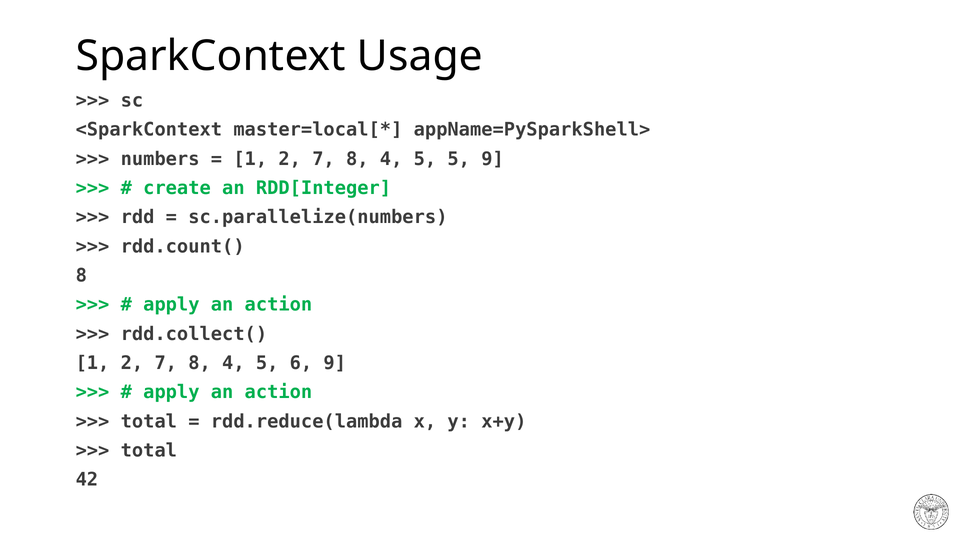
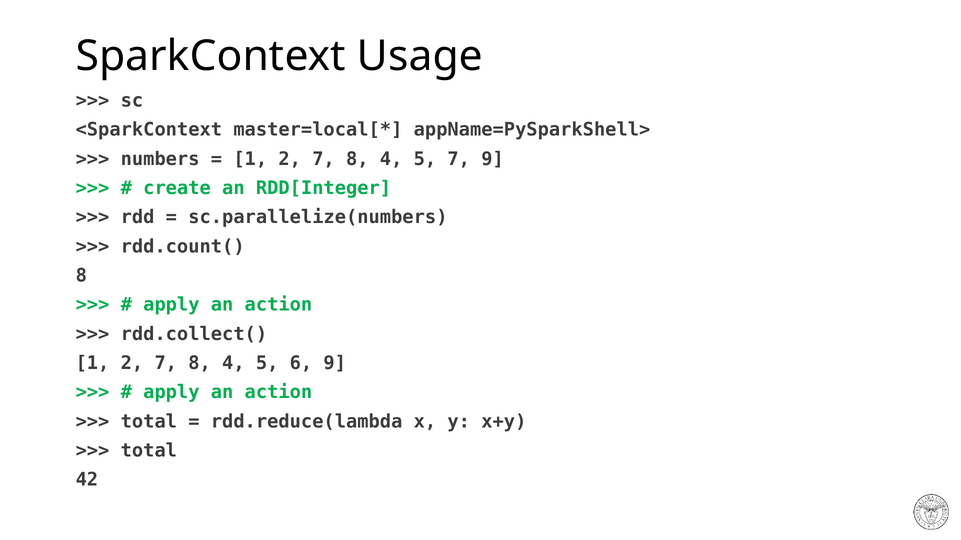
5 5: 5 -> 7
